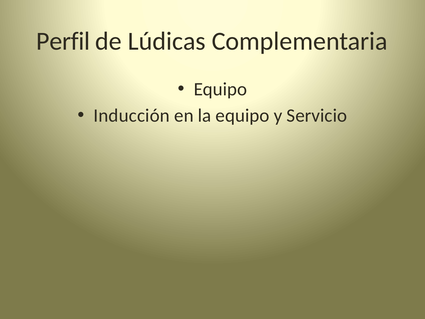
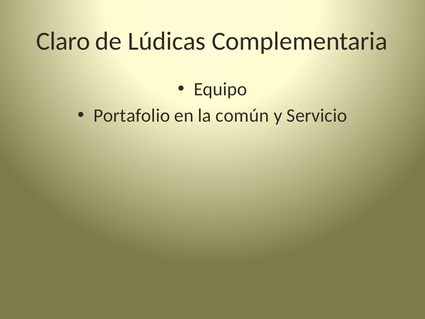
Perfil: Perfil -> Claro
Inducción: Inducción -> Portafolio
la equipo: equipo -> común
